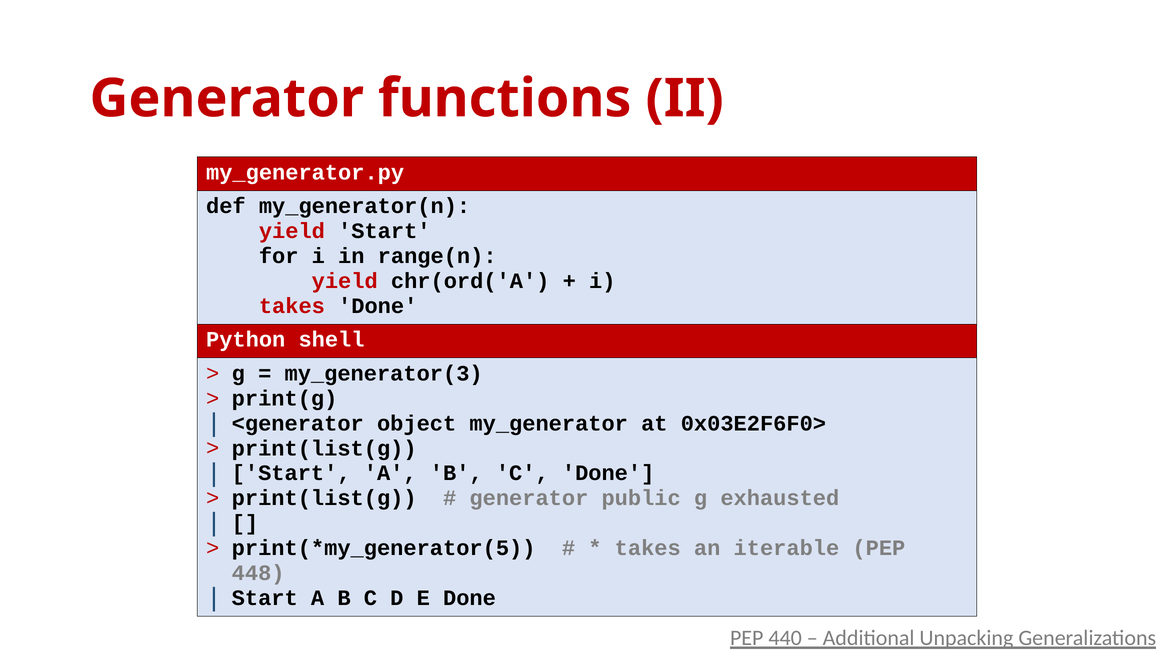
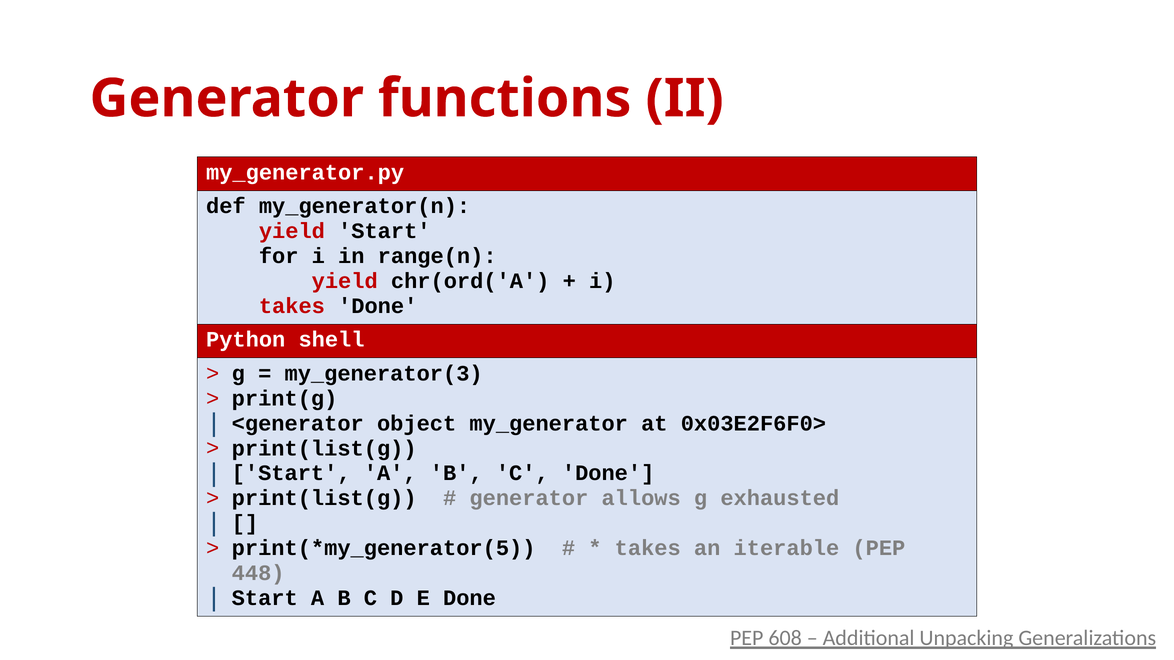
public: public -> allows
440: 440 -> 608
